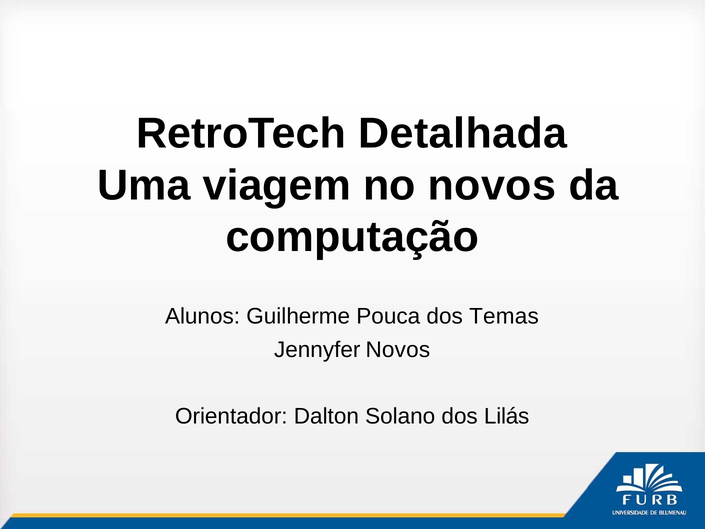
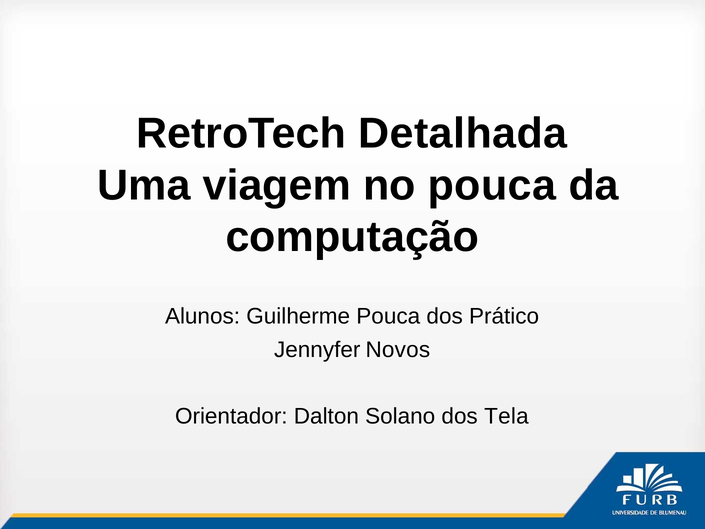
no novos: novos -> pouca
Temas: Temas -> Prático
Lilás: Lilás -> Tela
